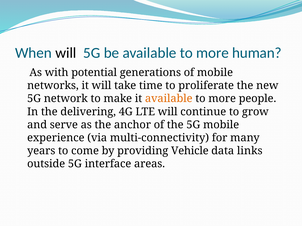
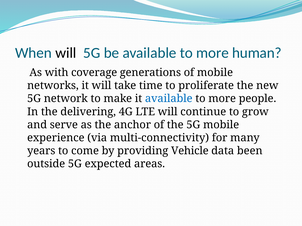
potential: potential -> coverage
available at (169, 99) colour: orange -> blue
links: links -> been
interface: interface -> expected
